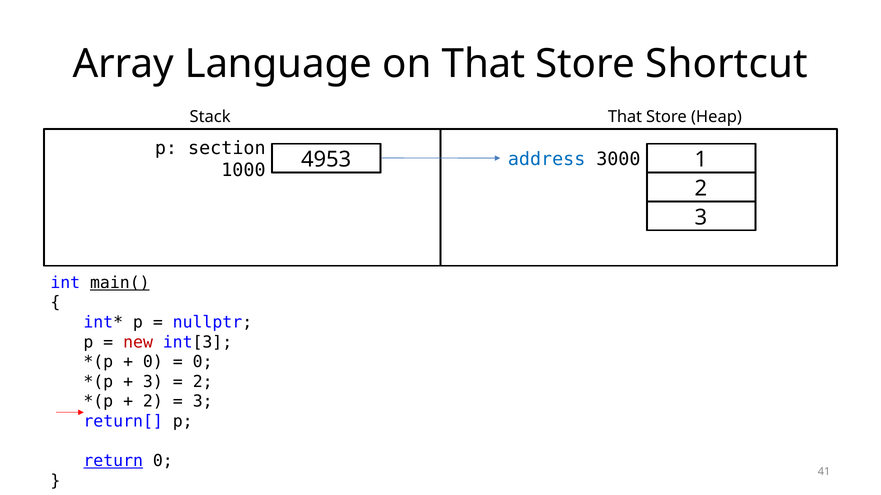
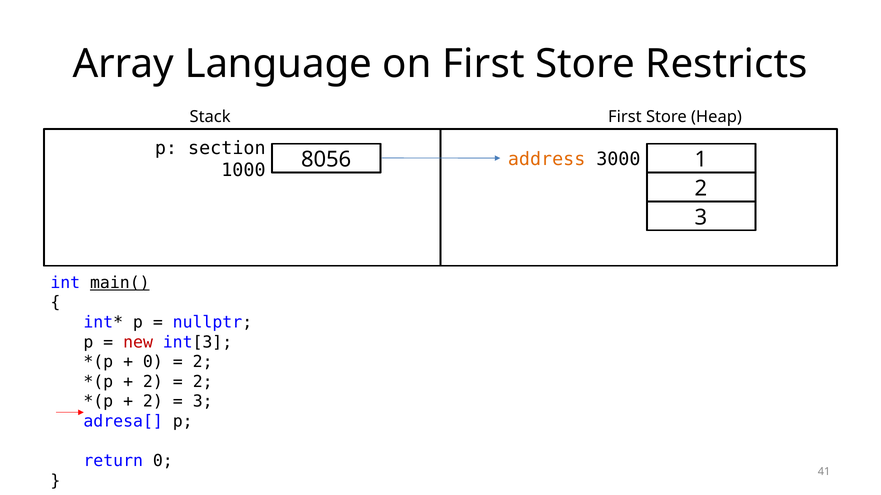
on That: That -> First
Shortcut: Shortcut -> Restricts
That at (625, 117): That -> First
address colour: blue -> orange
4953: 4953 -> 8056
0 at (203, 362): 0 -> 2
3 at (153, 382): 3 -> 2
return[: return[ -> adresa[
return underline: present -> none
